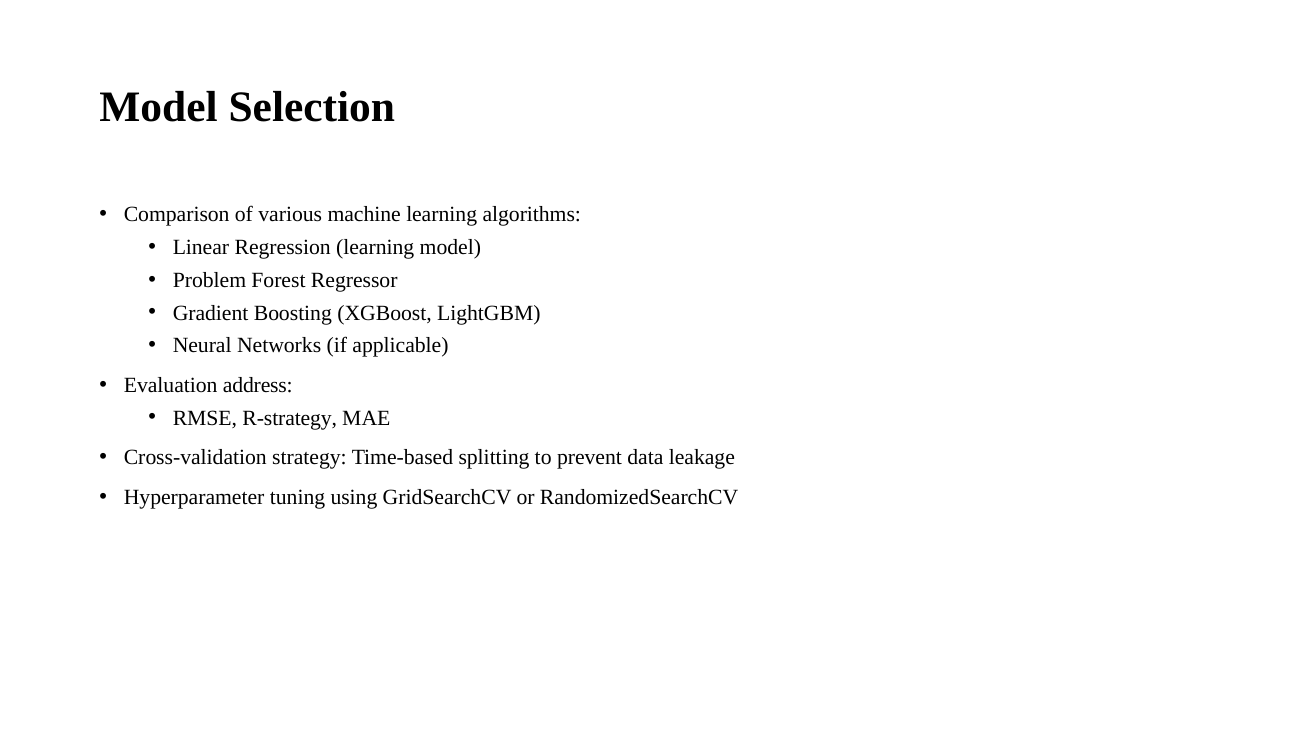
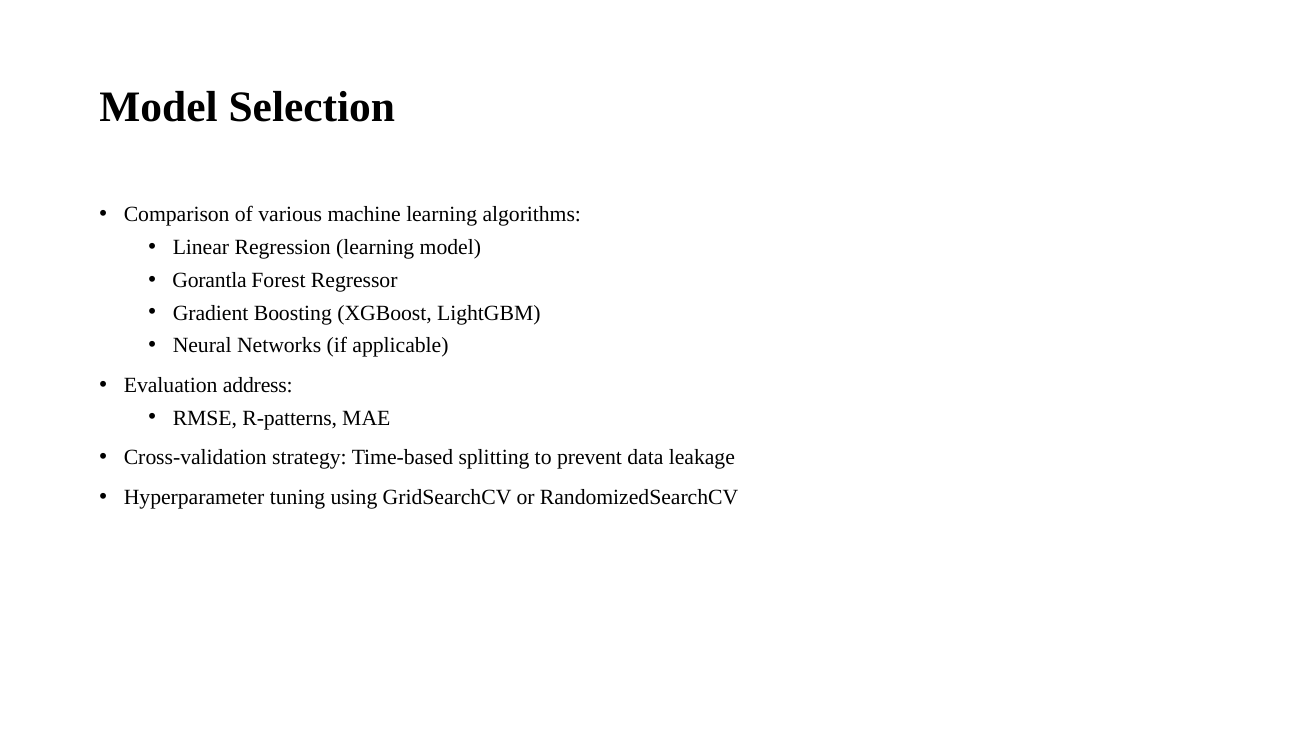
Problem: Problem -> Gorantla
R-strategy: R-strategy -> R-patterns
